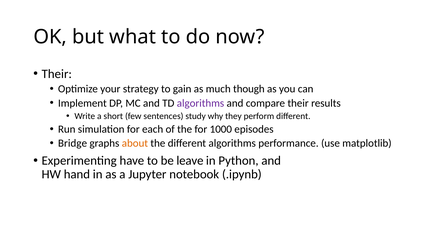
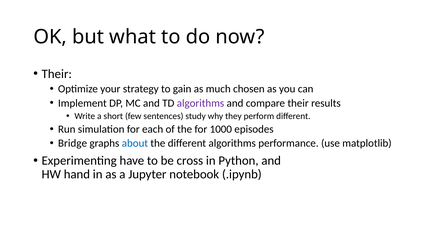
though: though -> chosen
about colour: orange -> blue
leave: leave -> cross
